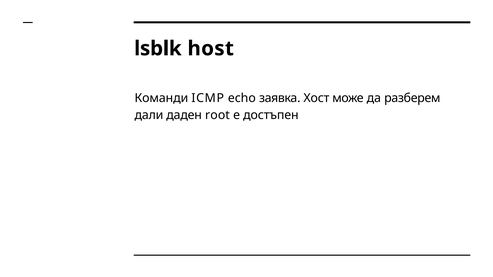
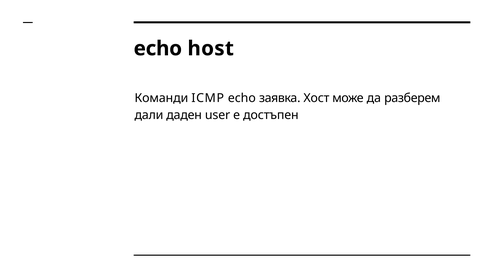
lsblk at (158, 49): lsblk -> echo
root: root -> user
